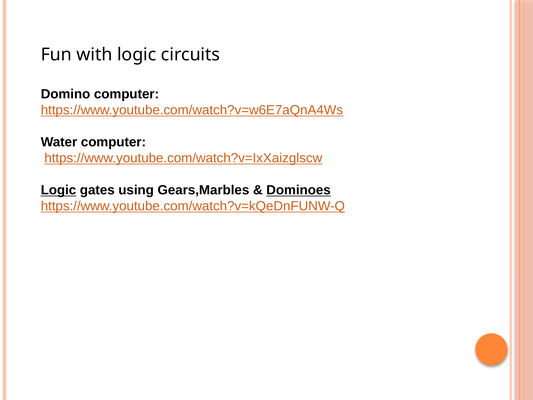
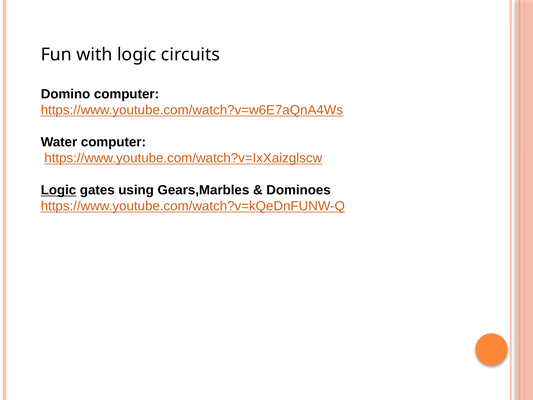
Dominoes underline: present -> none
